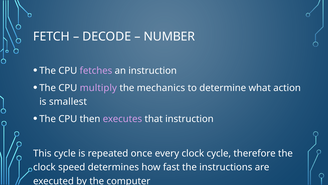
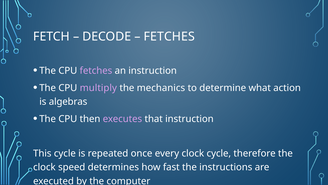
NUMBER at (169, 36): NUMBER -> FETCHES
smallest: smallest -> algebras
